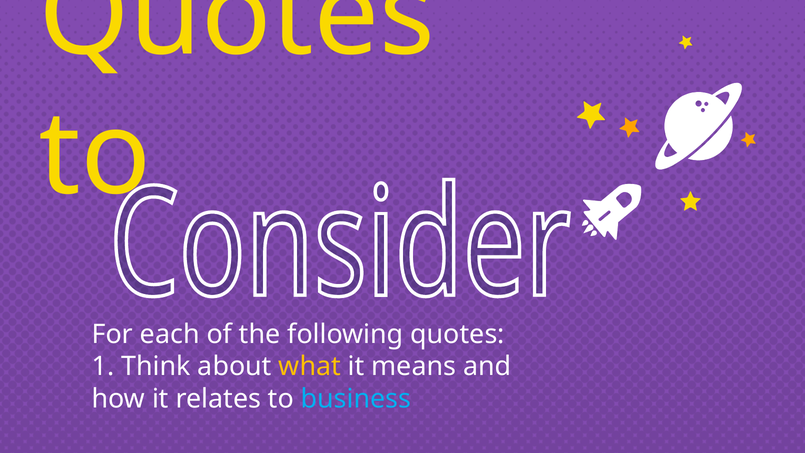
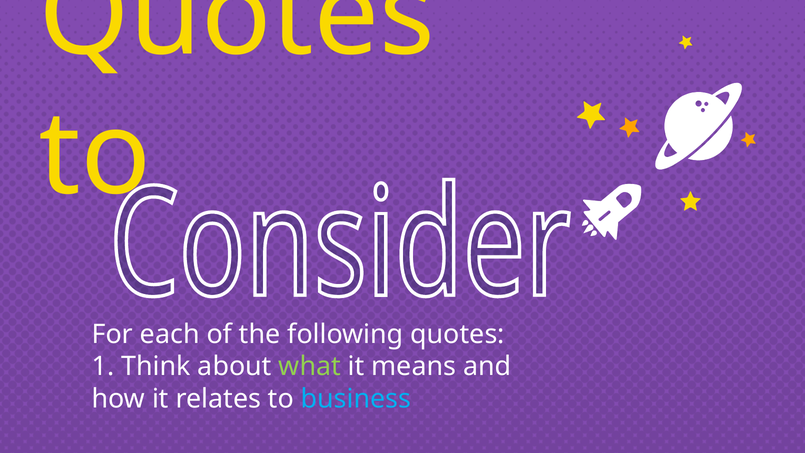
what colour: yellow -> light green
